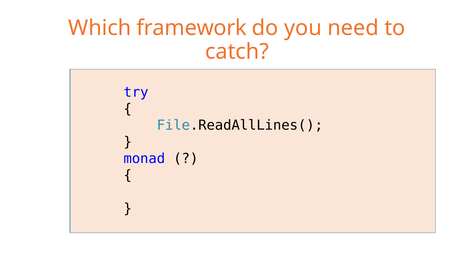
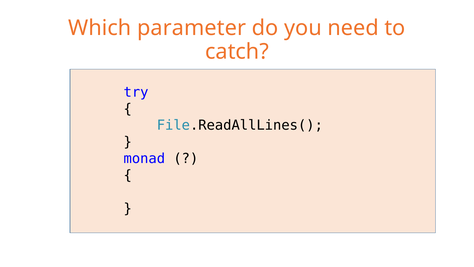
framework: framework -> parameter
